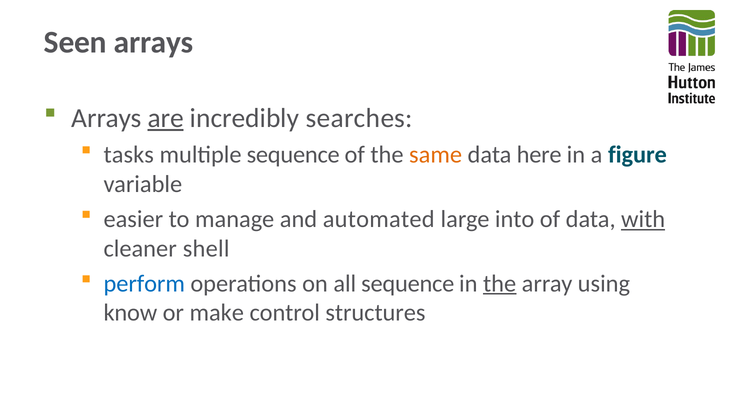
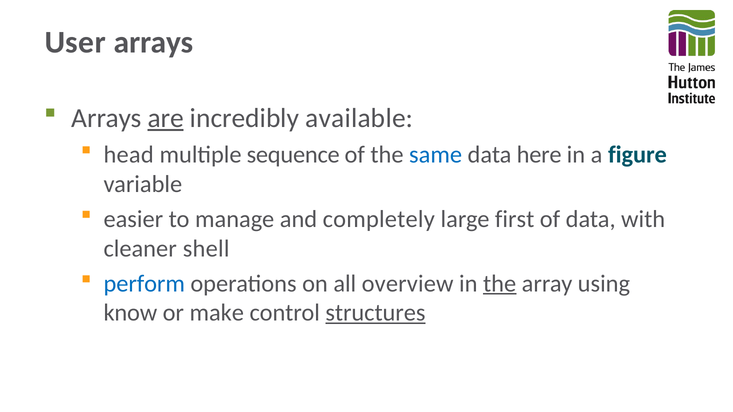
Seen: Seen -> User
searches: searches -> available
tasks: tasks -> head
same colour: orange -> blue
automated: automated -> completely
into: into -> first
with underline: present -> none
all sequence: sequence -> overview
structures underline: none -> present
